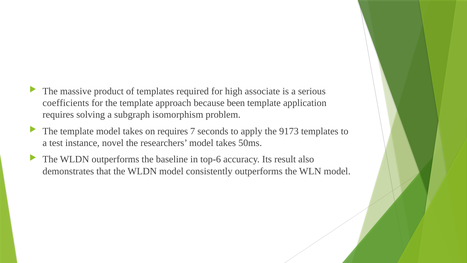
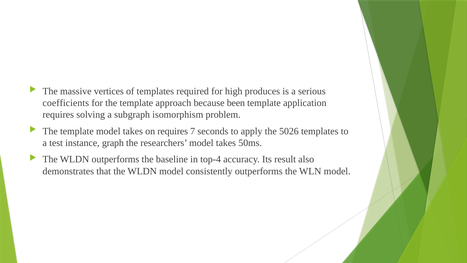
product: product -> vertices
associate: associate -> produces
9173: 9173 -> 5026
novel: novel -> graph
top-6: top-6 -> top-4
